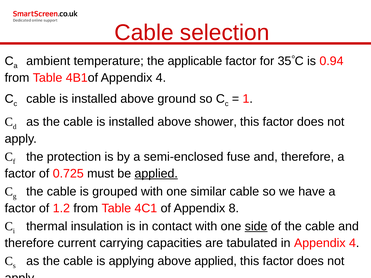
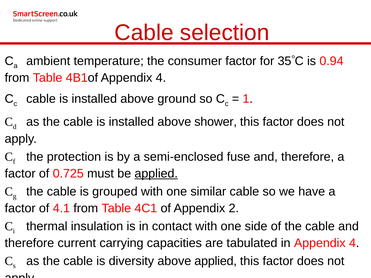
applicable: applicable -> consumer
1.2: 1.2 -> 4.1
8: 8 -> 2
side underline: present -> none
applying: applying -> diversity
